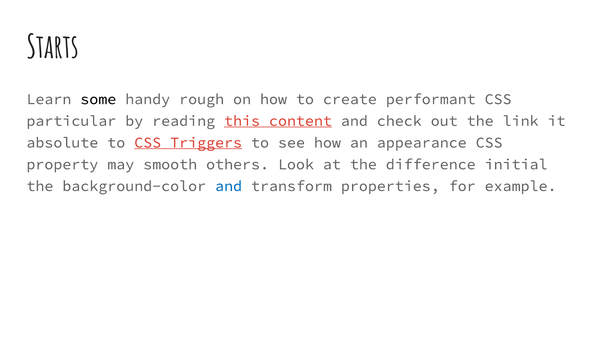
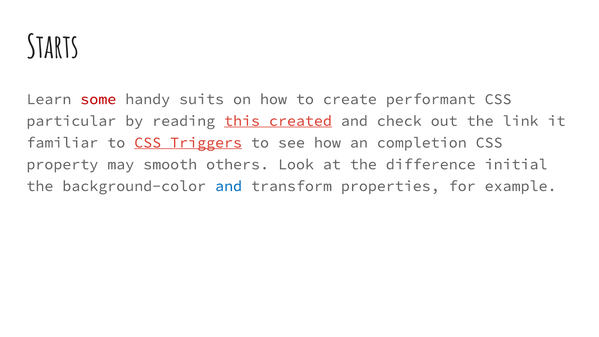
some colour: black -> red
rough: rough -> suits
content: content -> created
absolute: absolute -> familiar
appearance: appearance -> completion
